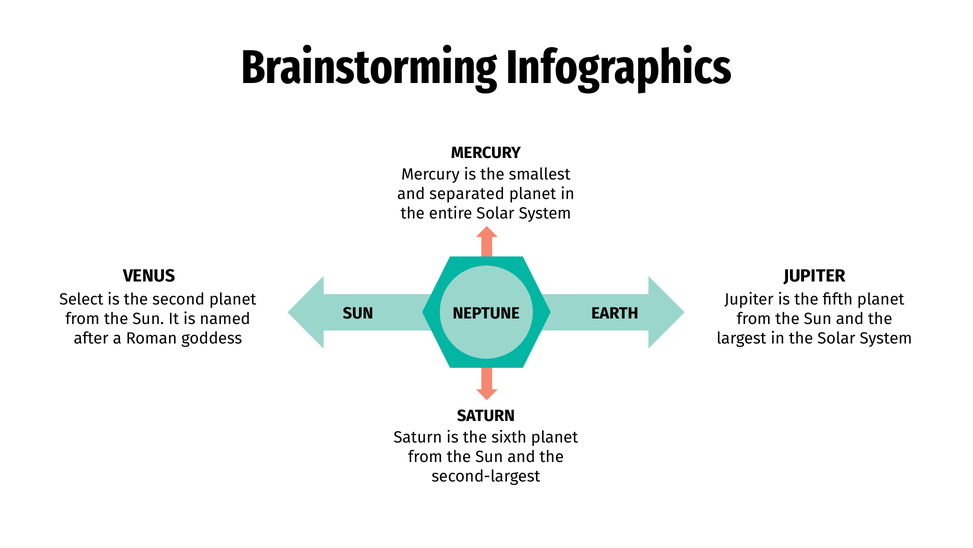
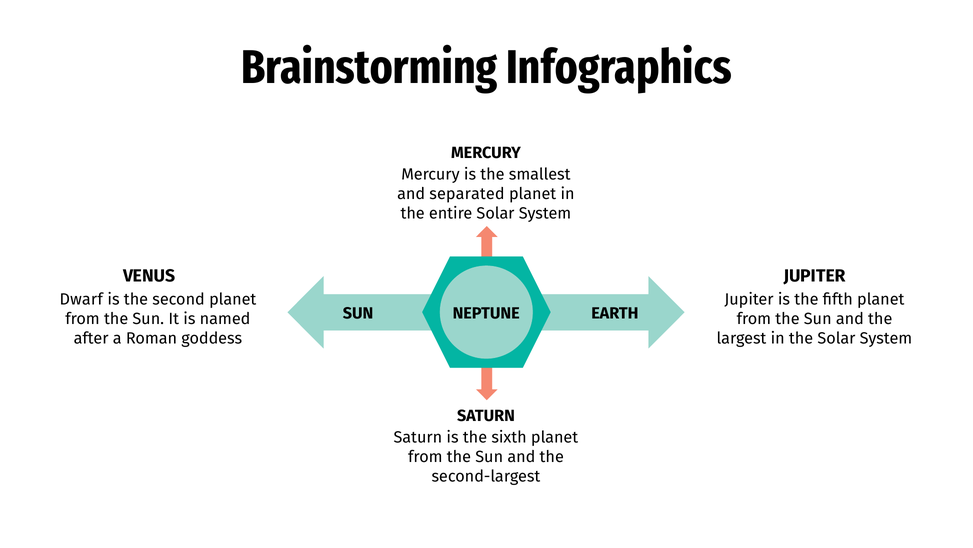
Select: Select -> Dwarf
